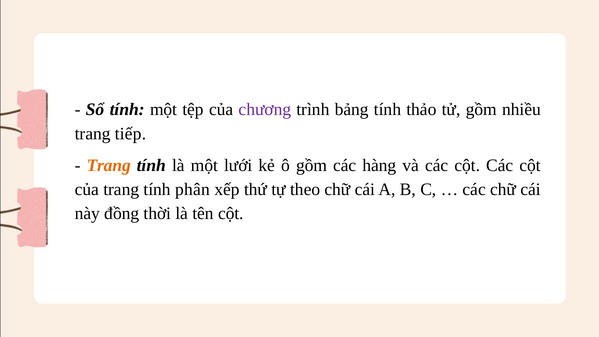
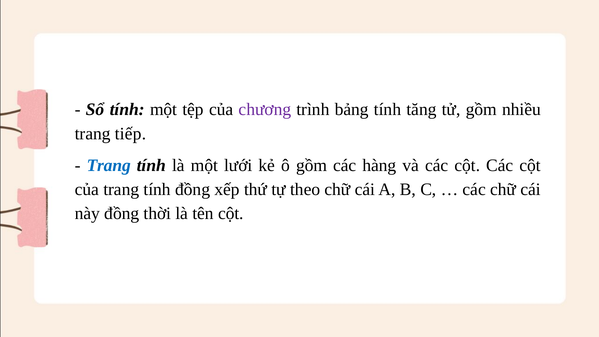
thảo: thảo -> tăng
Trang at (109, 165) colour: orange -> blue
tính phân: phân -> đồng
